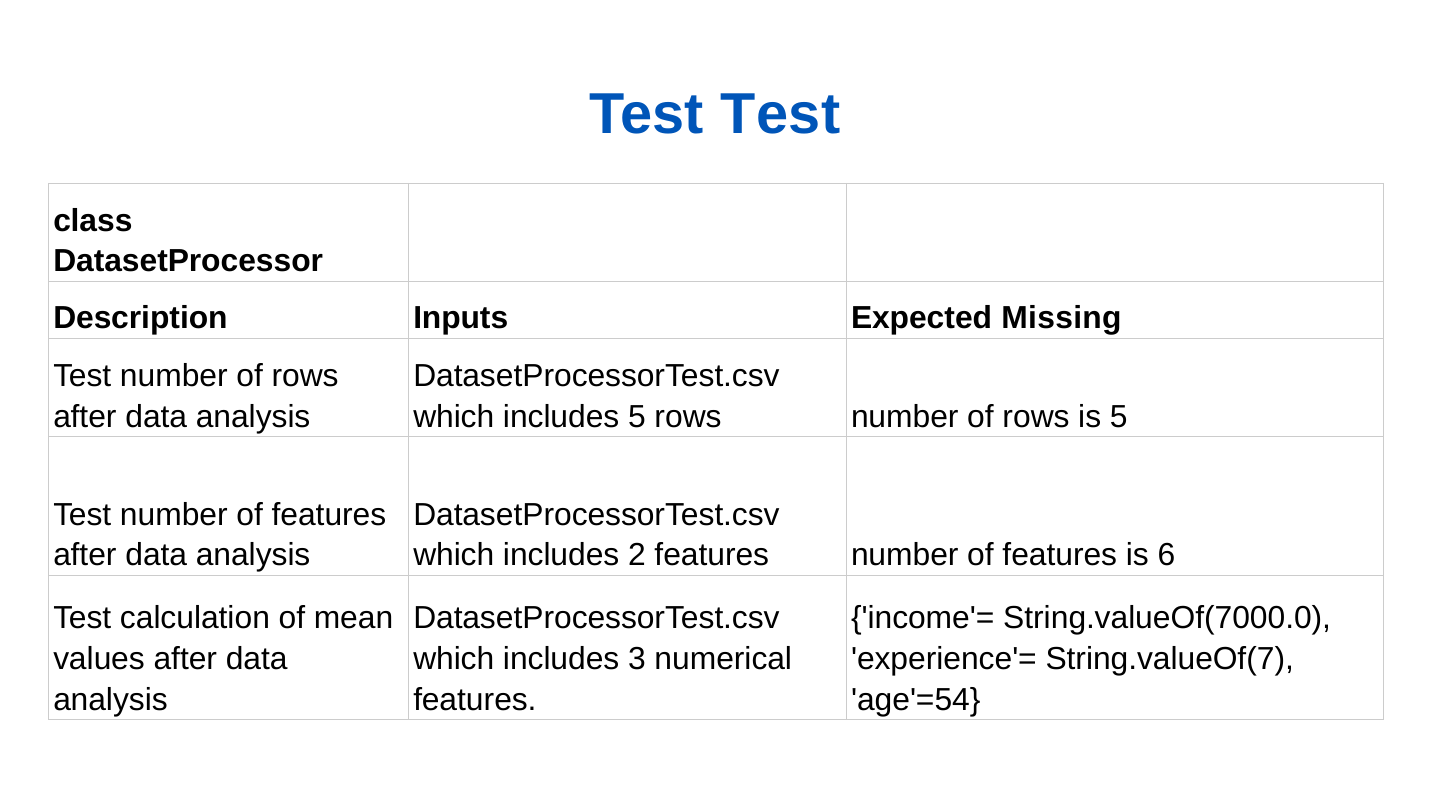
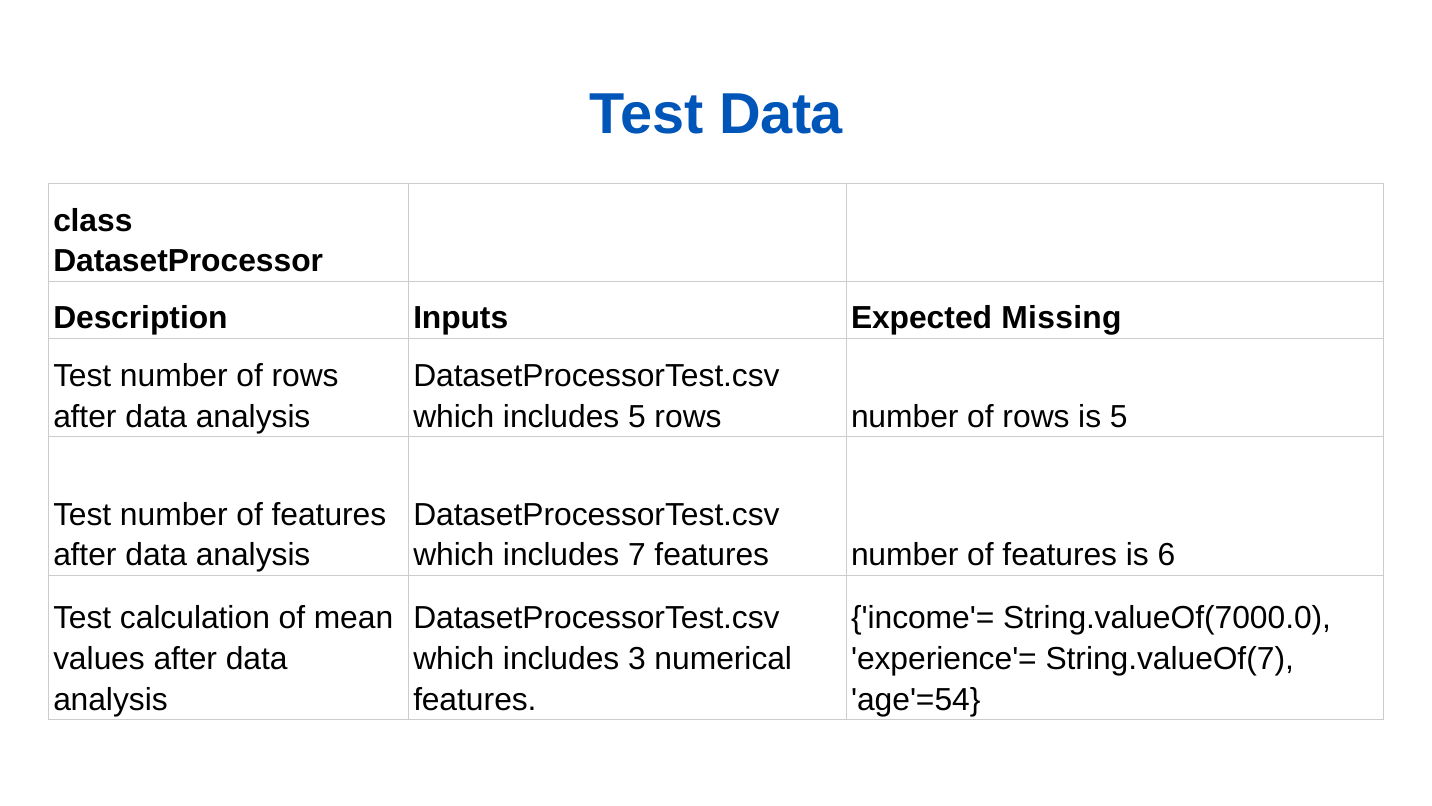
Test Test: Test -> Data
2: 2 -> 7
